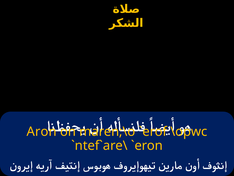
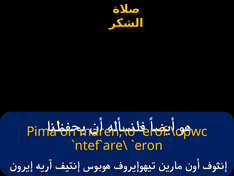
Aron: Aron -> Pima
